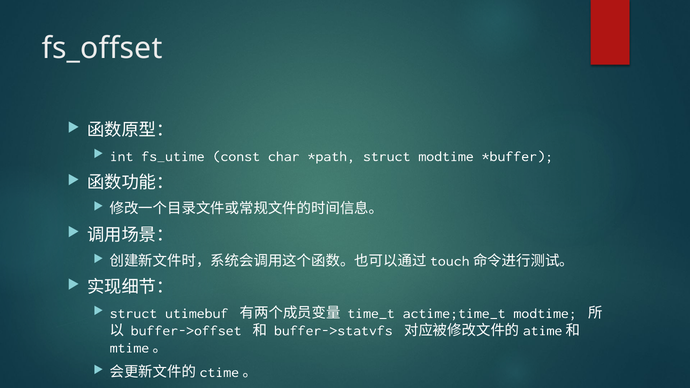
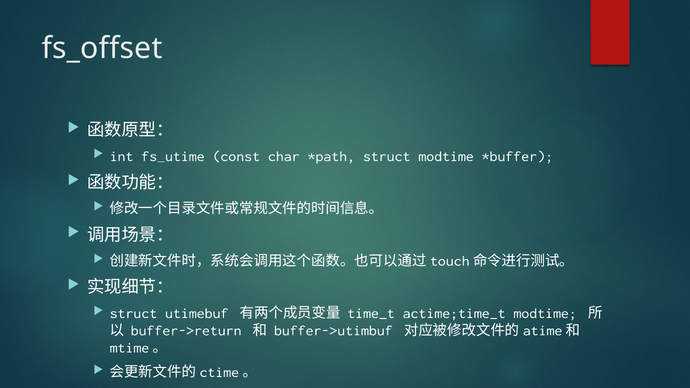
buffer->offset: buffer->offset -> buffer->return
buffer->statvfs: buffer->statvfs -> buffer->utimbuf
